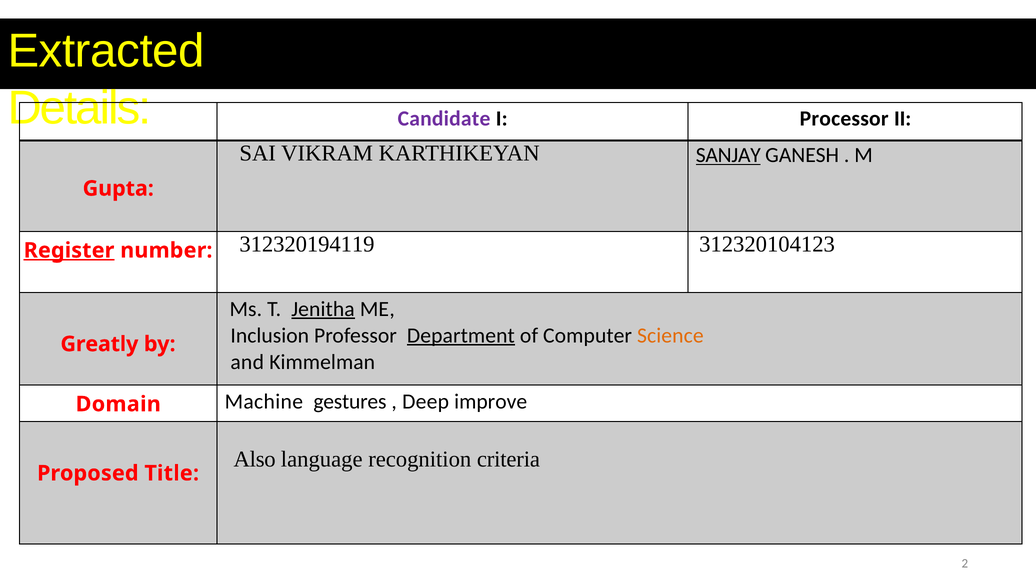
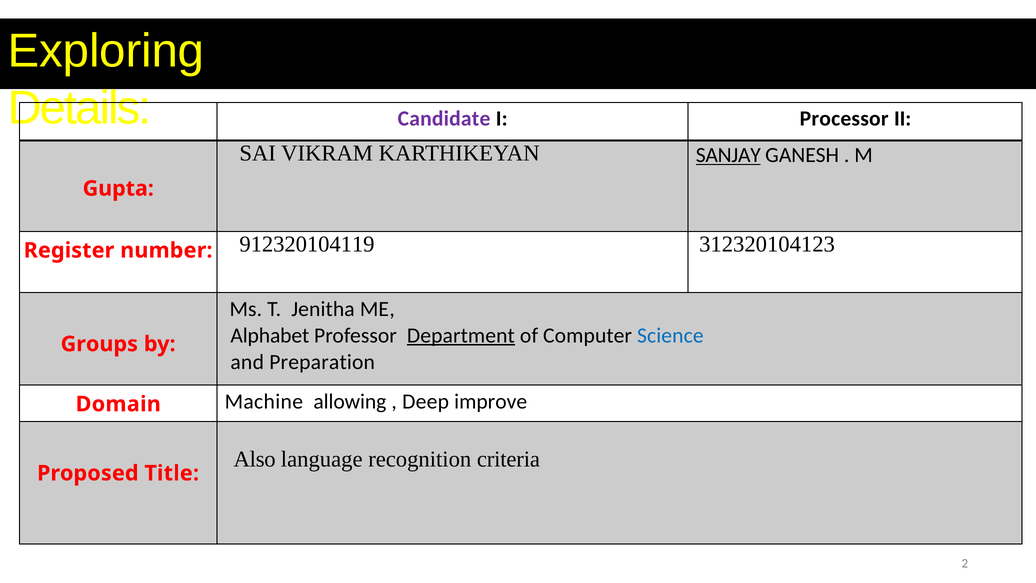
Extracted: Extracted -> Exploring
312320194119: 312320194119 -> 912320104119
Register underline: present -> none
Jenitha underline: present -> none
Inclusion: Inclusion -> Alphabet
Science colour: orange -> blue
Greatly: Greatly -> Groups
Kimmelman: Kimmelman -> Preparation
gestures: gestures -> allowing
